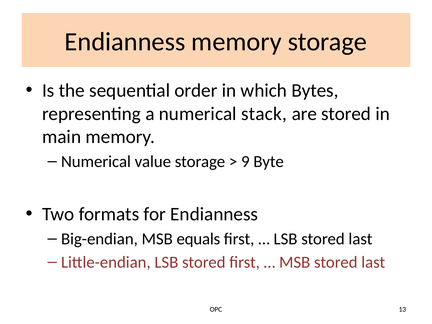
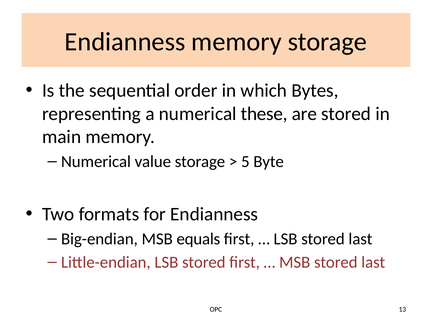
stack: stack -> these
9: 9 -> 5
